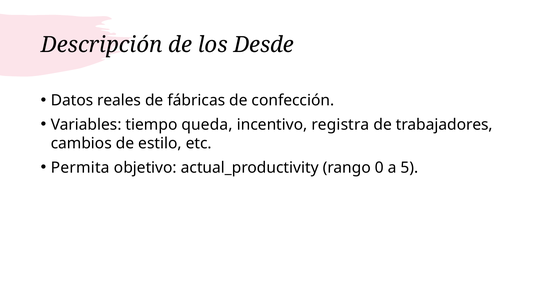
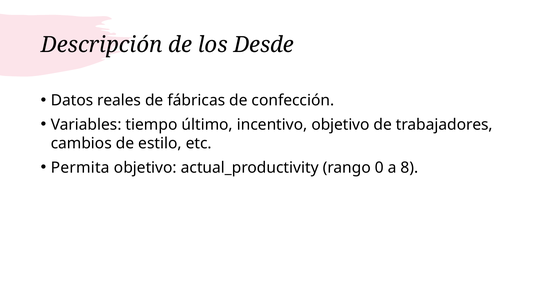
queda: queda -> último
incentivo registra: registra -> objetivo
5: 5 -> 8
